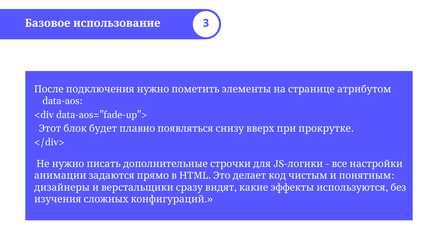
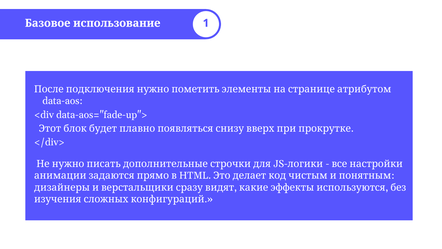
3: 3 -> 1
